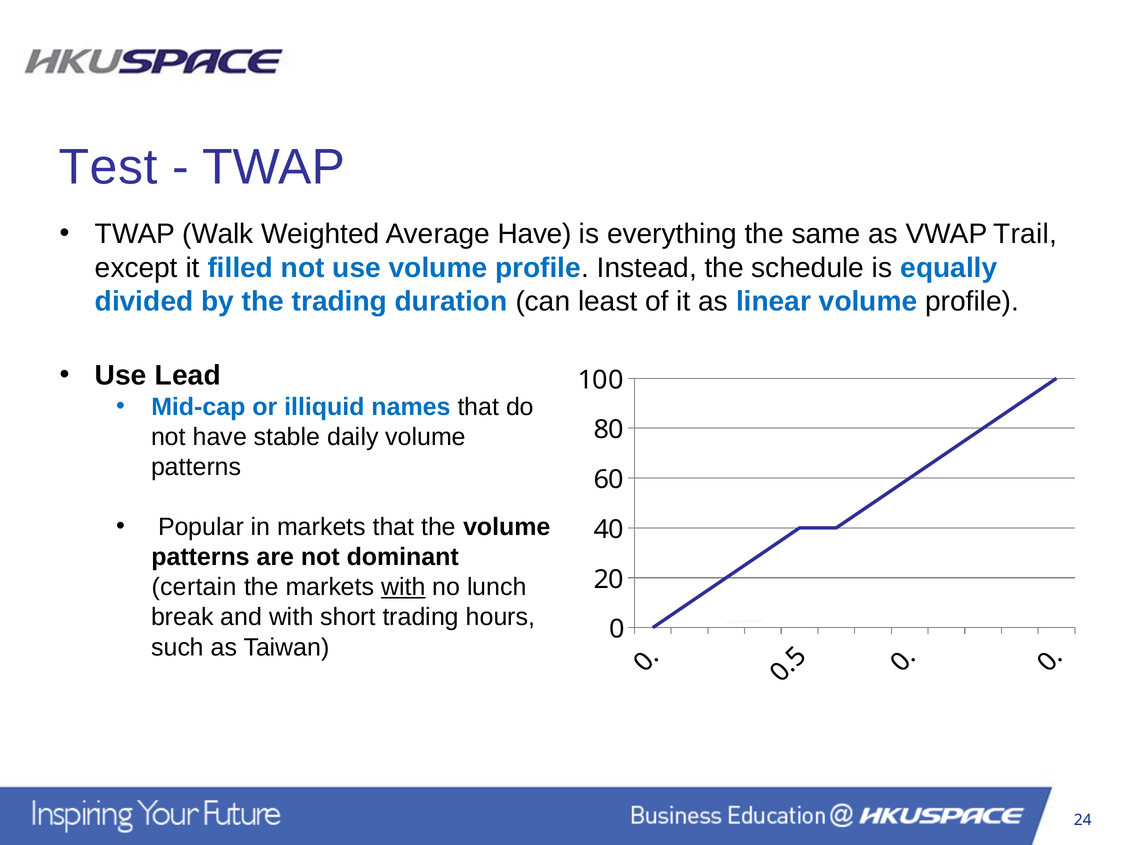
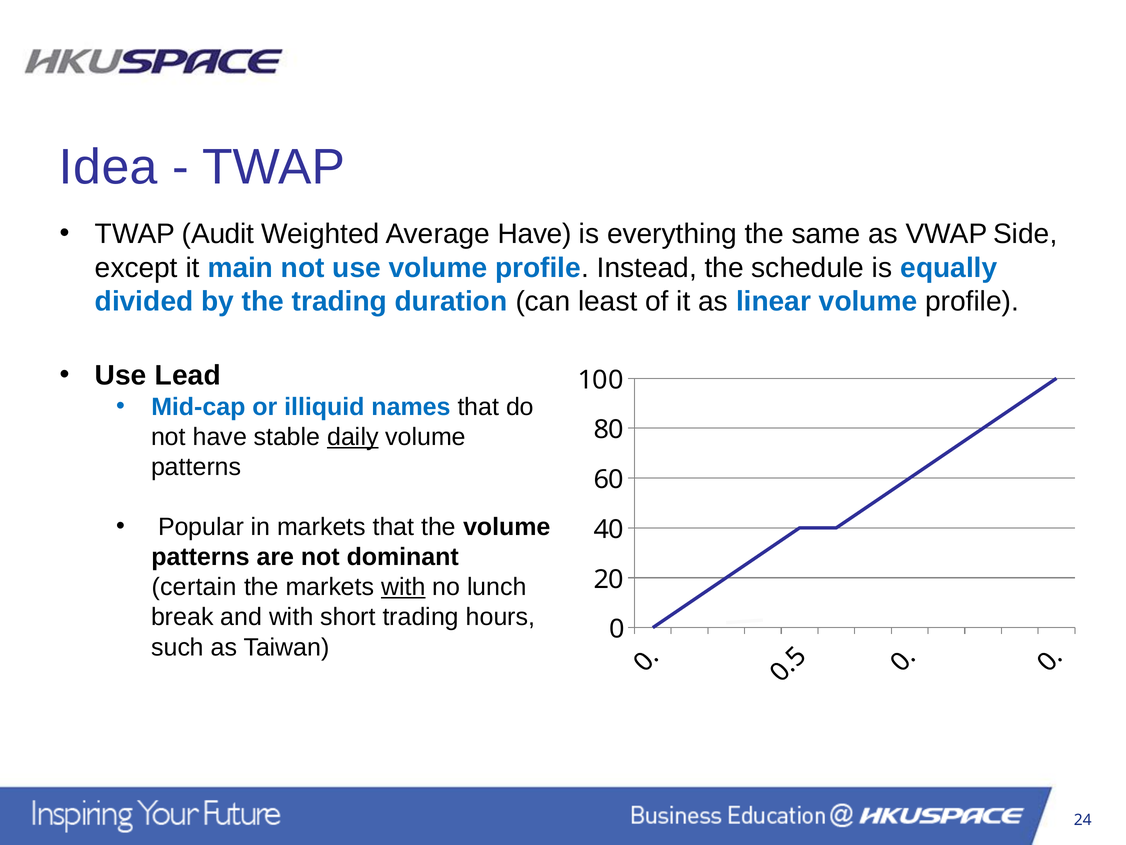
Test: Test -> Idea
Walk: Walk -> Audit
Trail: Trail -> Side
filled: filled -> main
daily underline: none -> present
